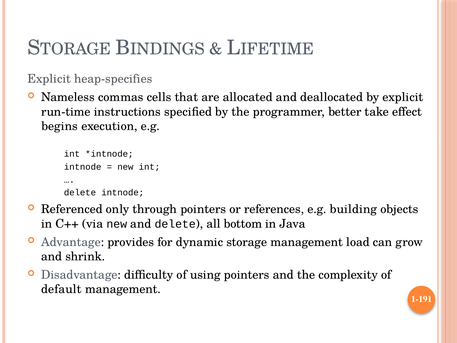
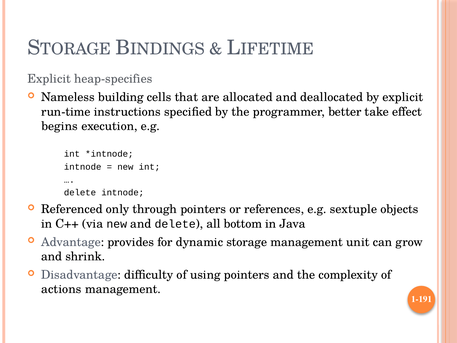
commas: commas -> building
building: building -> sextuple
load: load -> unit
default: default -> actions
